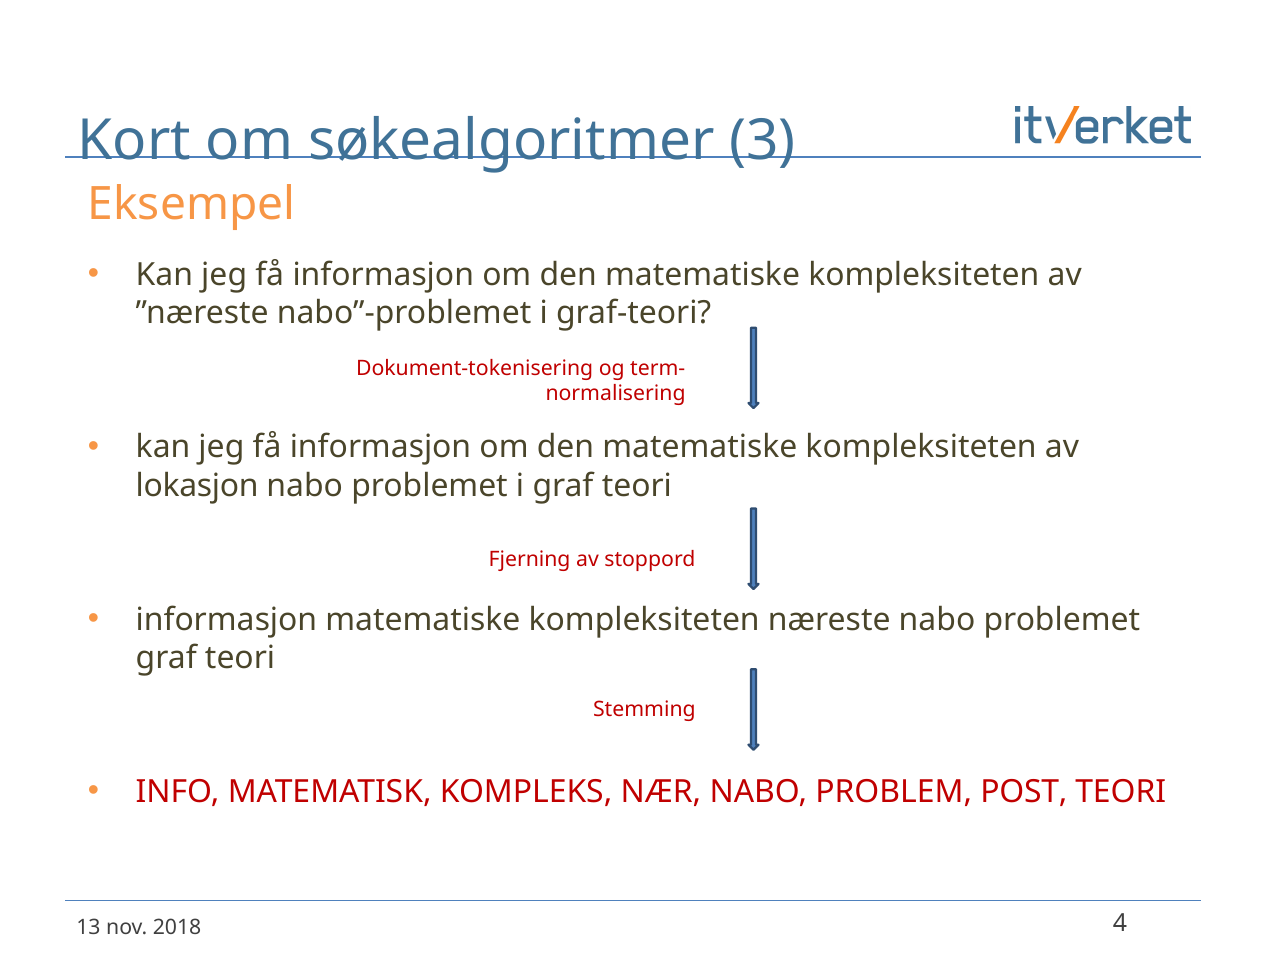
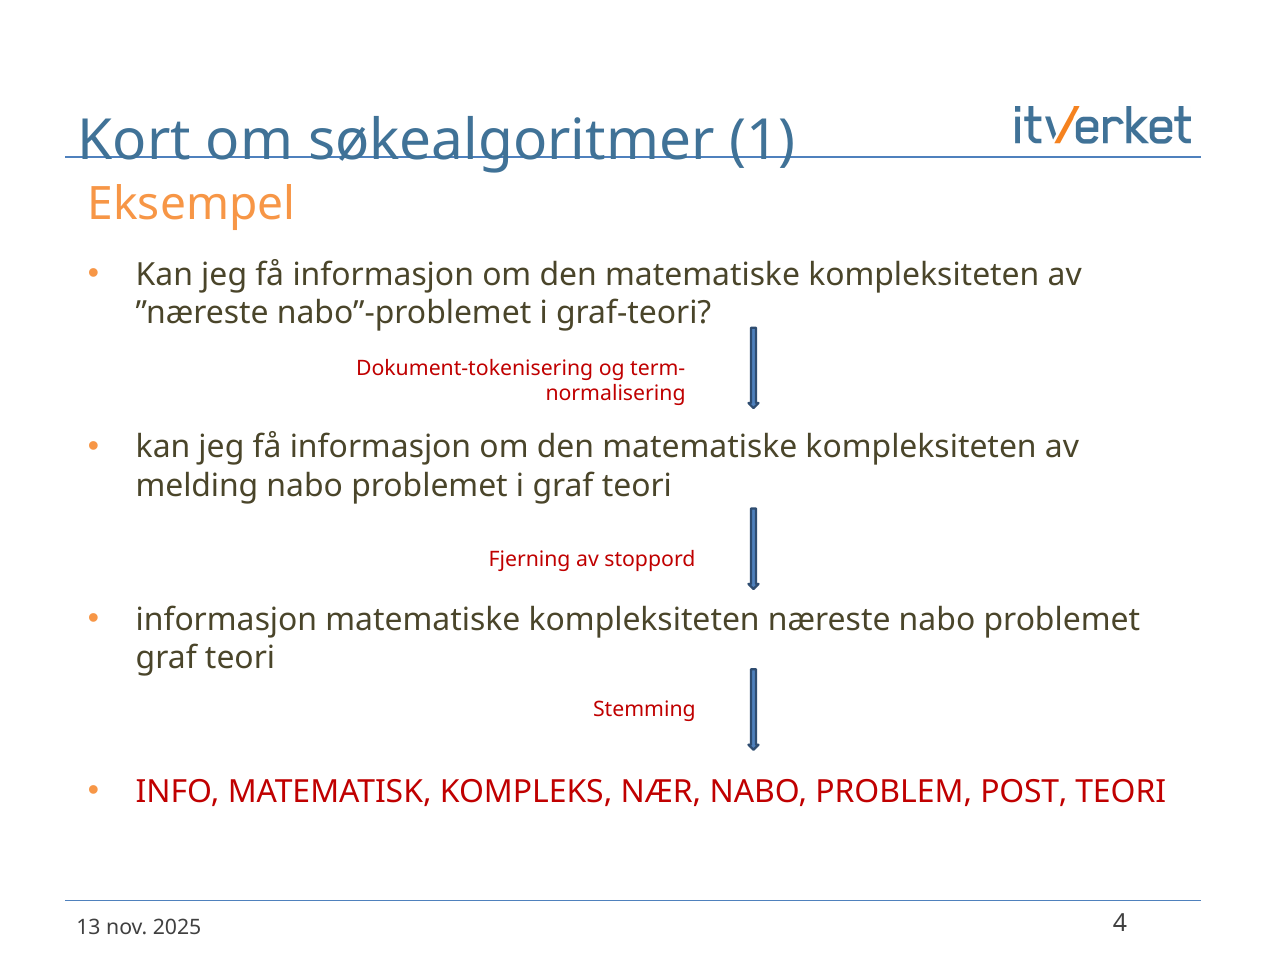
3: 3 -> 1
lokasjon: lokasjon -> melding
2018: 2018 -> 2025
